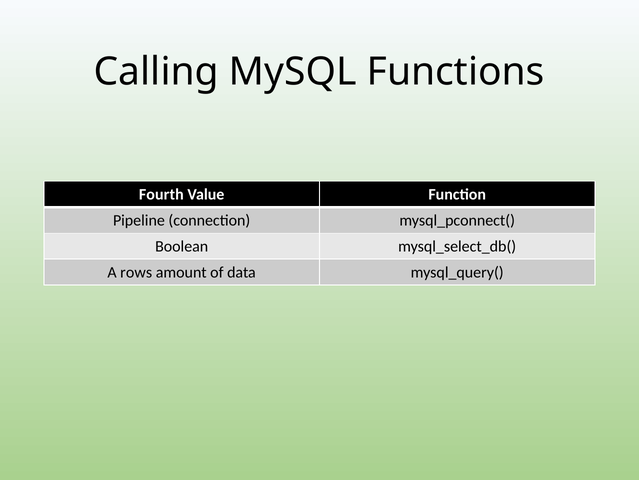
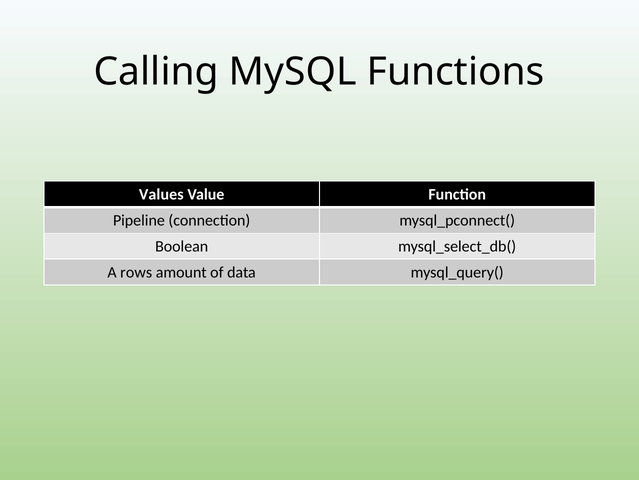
Fourth: Fourth -> Values
